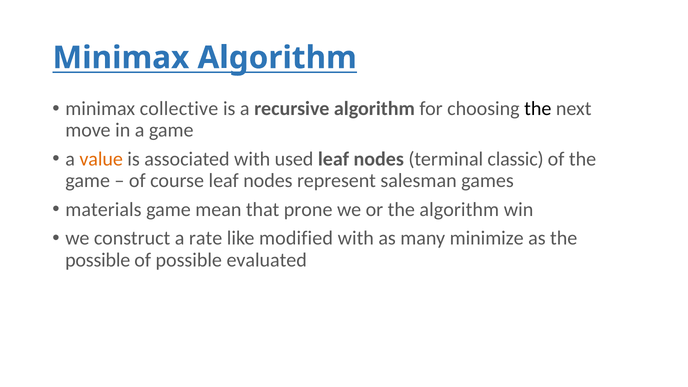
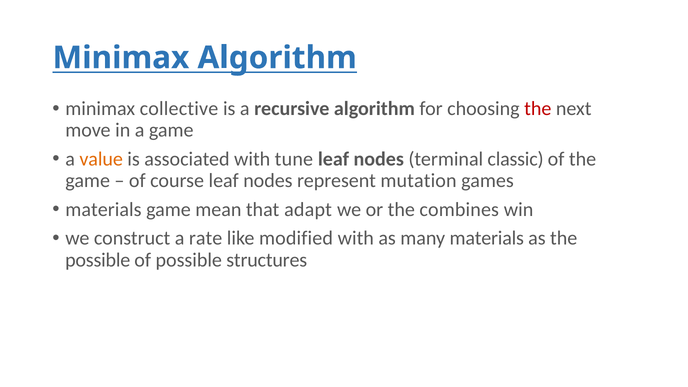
the at (538, 109) colour: black -> red
used: used -> tune
salesman: salesman -> mutation
prone: prone -> adapt
the algorithm: algorithm -> combines
many minimize: minimize -> materials
evaluated: evaluated -> structures
